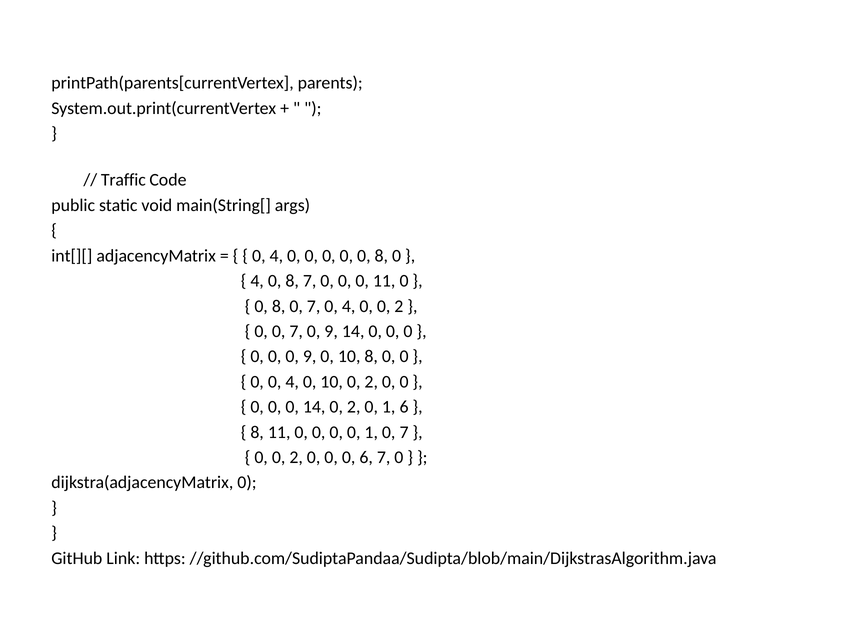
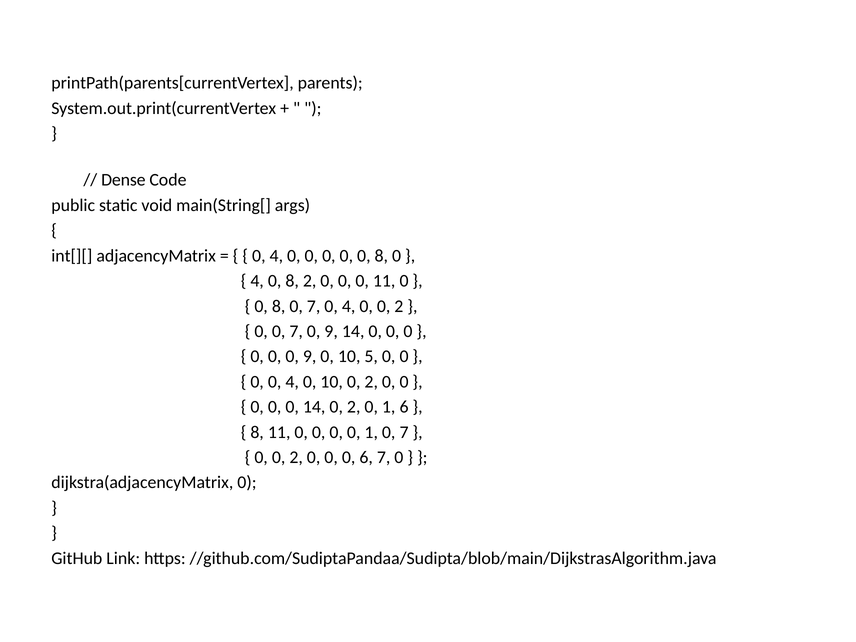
Traffic: Traffic -> Dense
8 7: 7 -> 2
10 8: 8 -> 5
